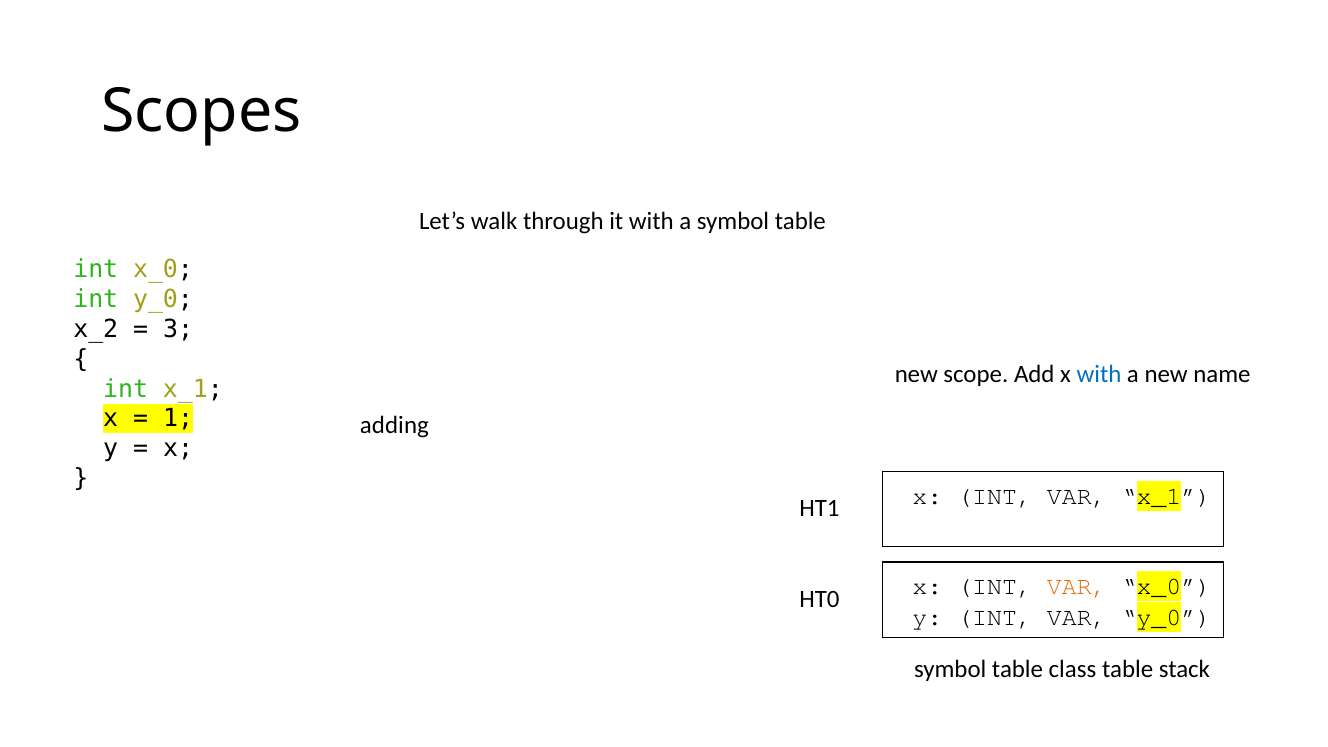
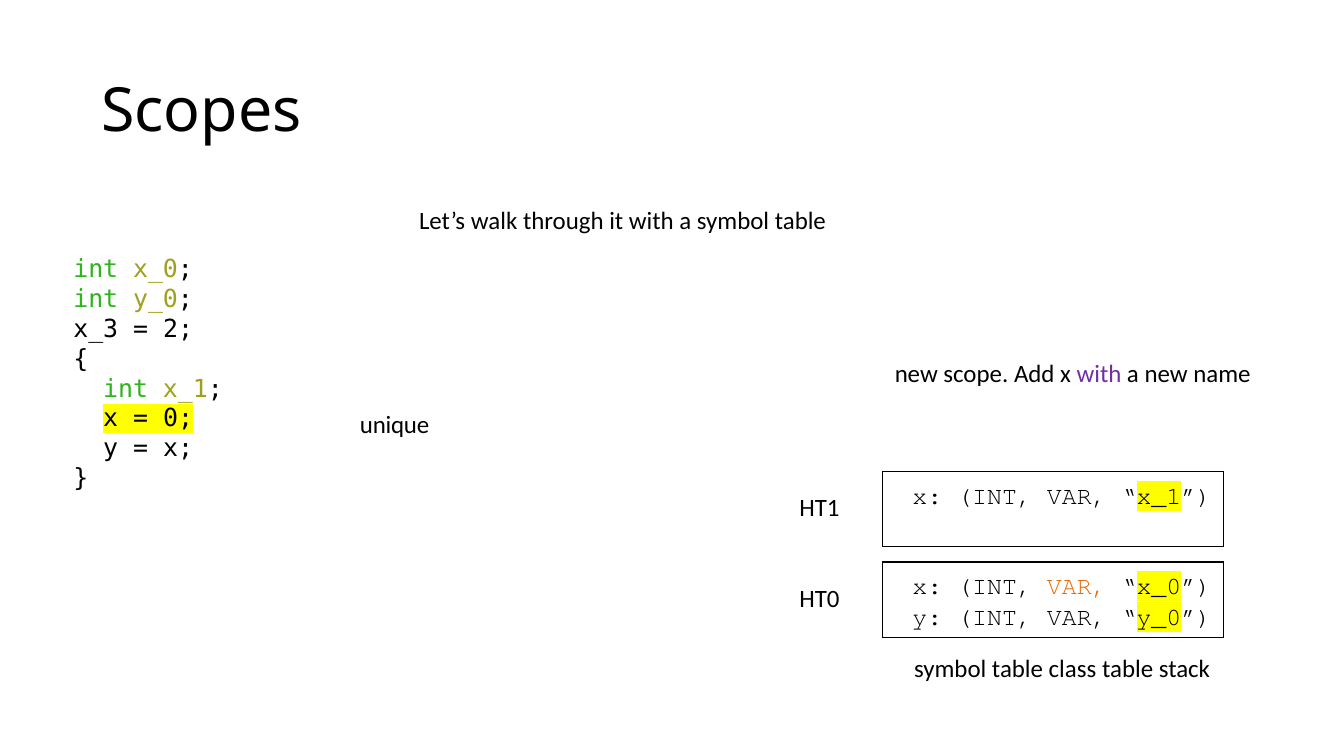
x_2: x_2 -> x_3
3: 3 -> 2
with at (1099, 375) colour: blue -> purple
1: 1 -> 0
adding: adding -> unique
